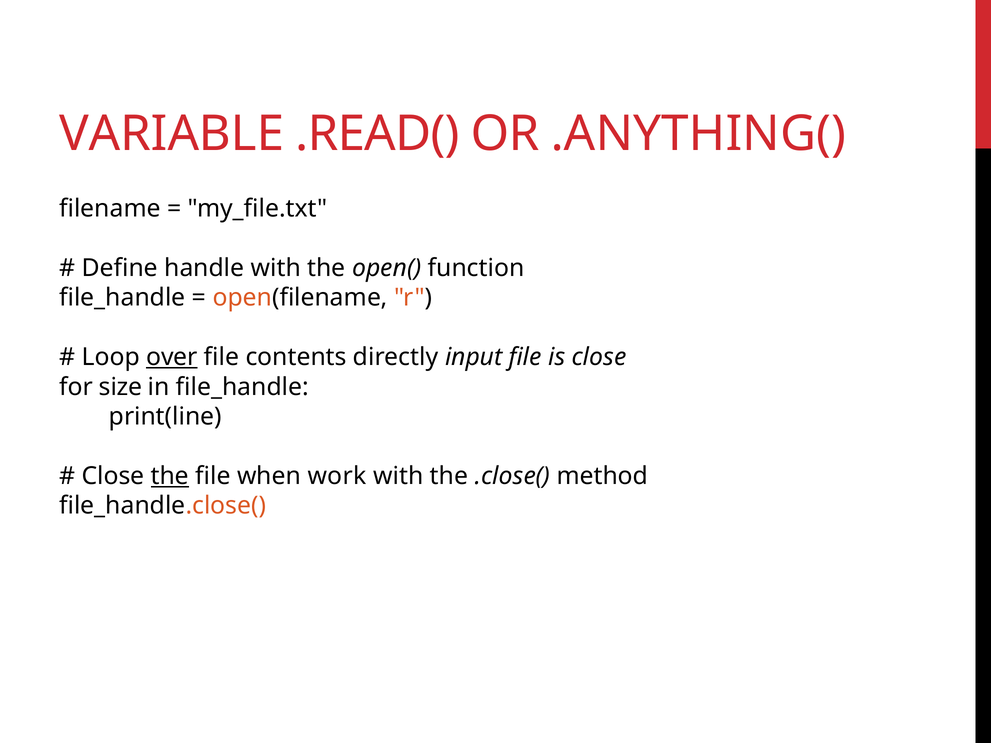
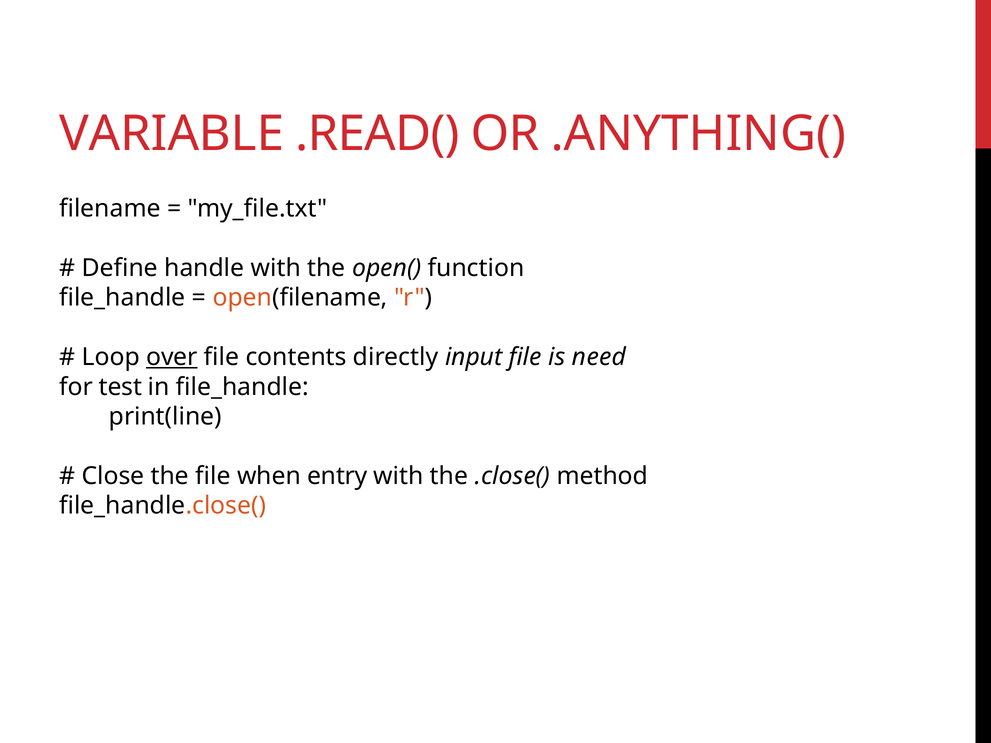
is close: close -> need
size: size -> test
the at (170, 476) underline: present -> none
work: work -> entry
